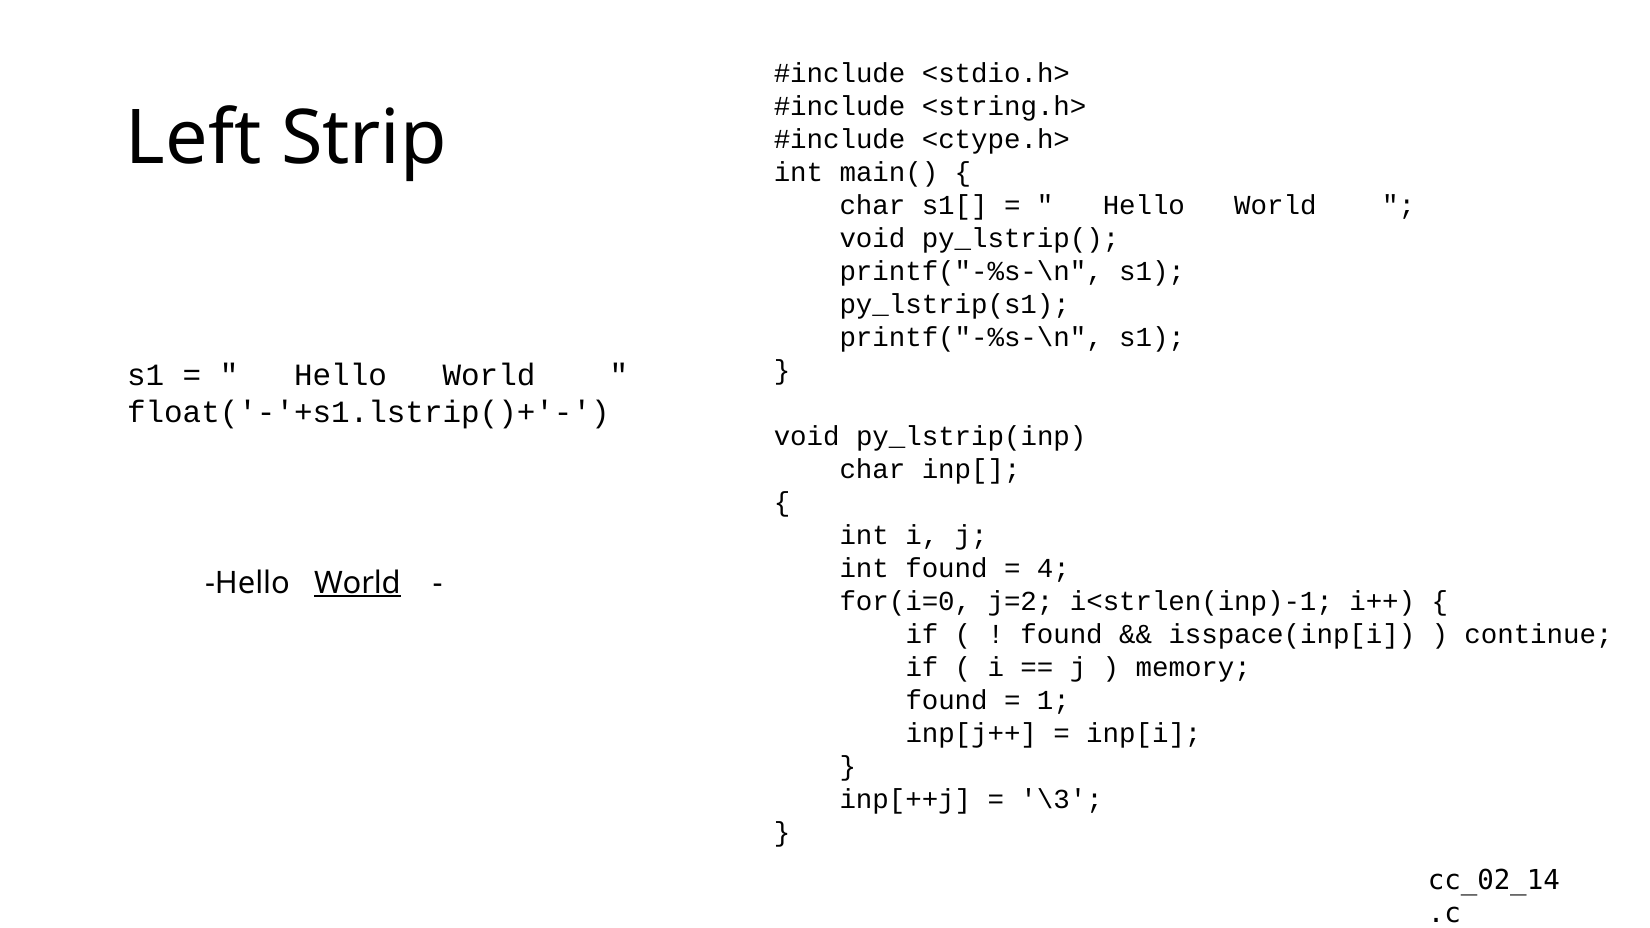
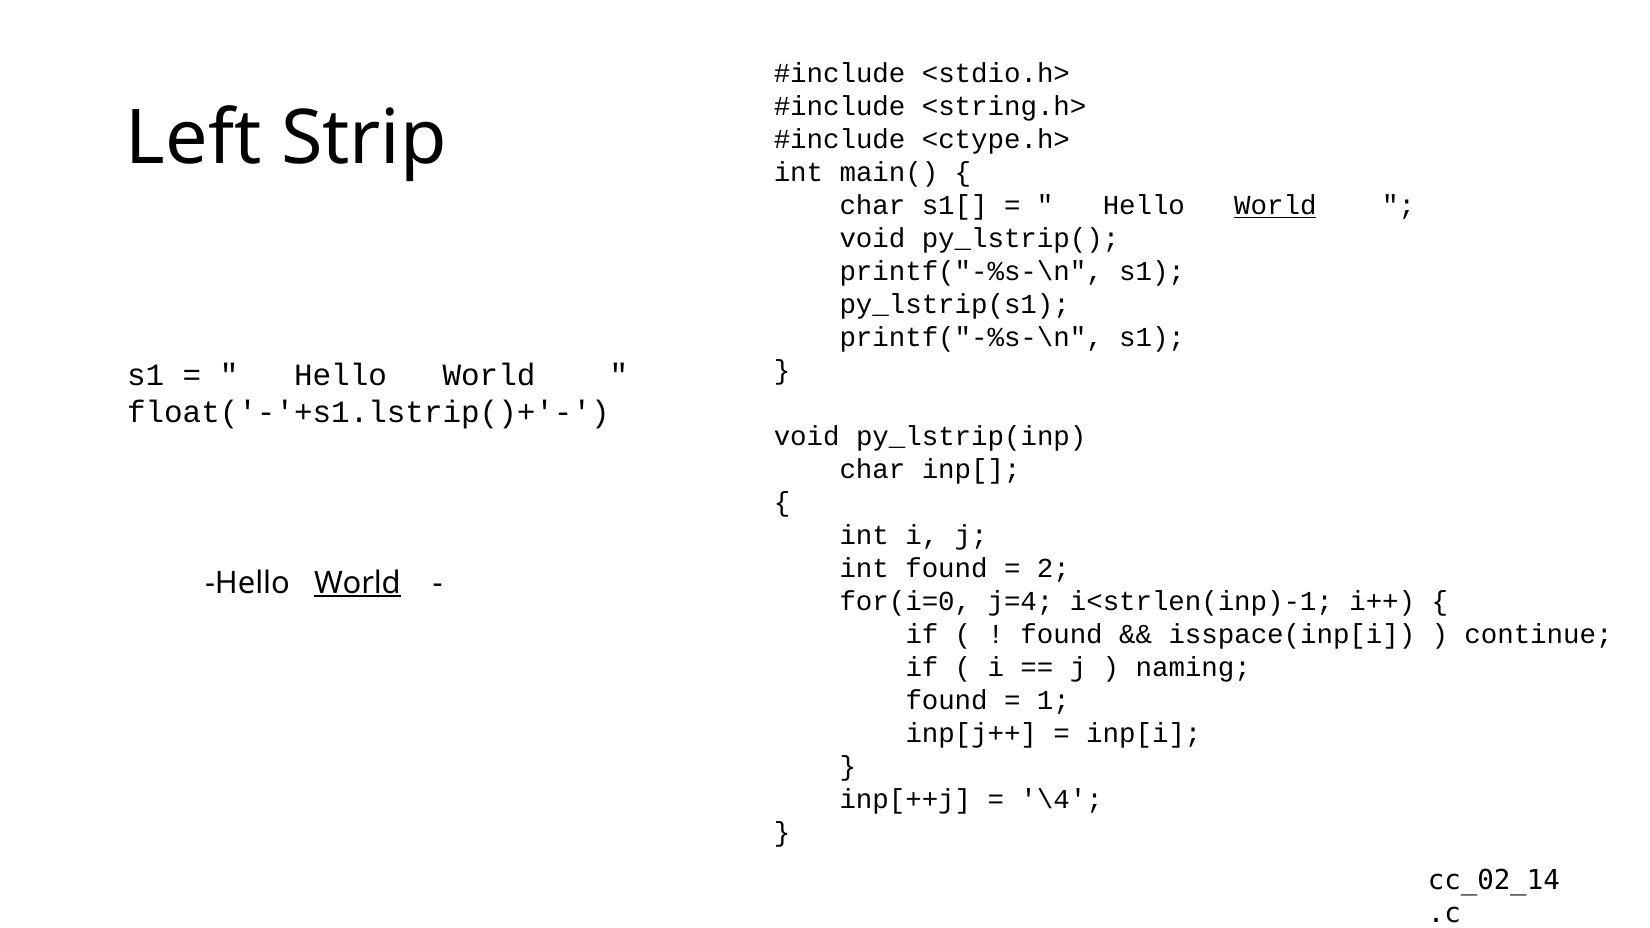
World at (1275, 206) underline: none -> present
4: 4 -> 2
j=2: j=2 -> j=4
memory: memory -> naming
\3: \3 -> \4
